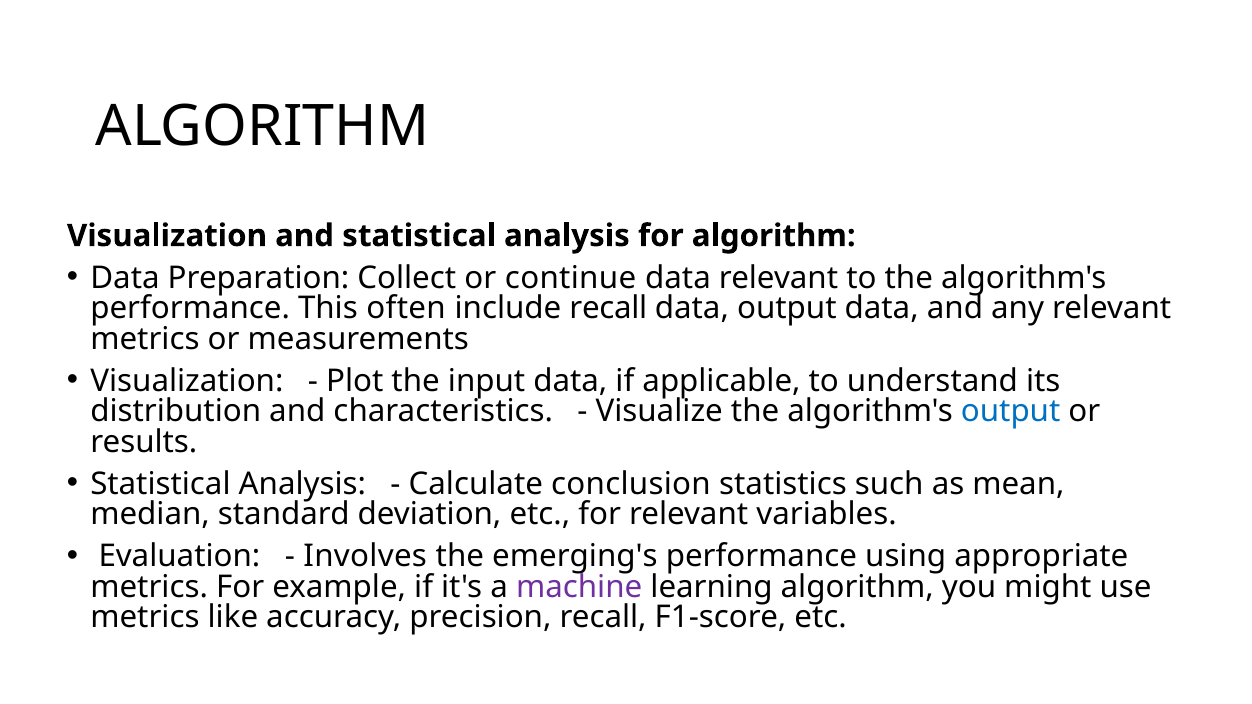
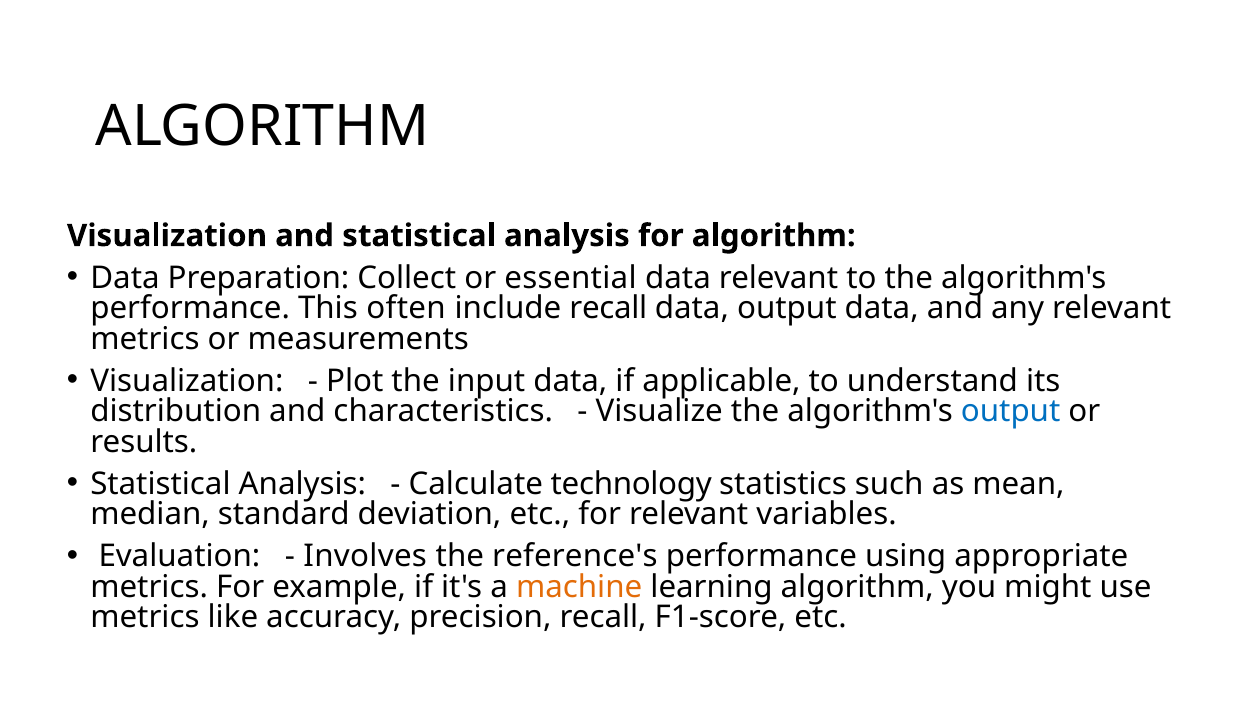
continue: continue -> essential
conclusion: conclusion -> technology
emerging's: emerging's -> reference's
machine colour: purple -> orange
